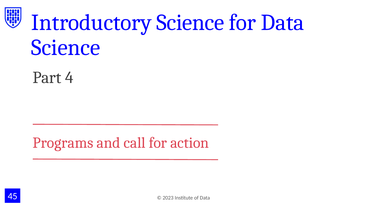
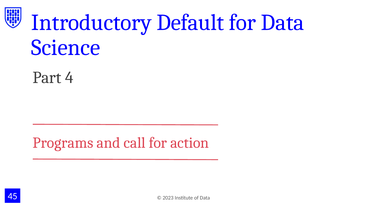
Introductory Science: Science -> Default
